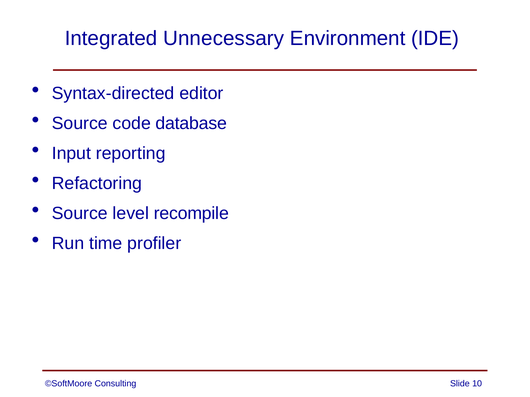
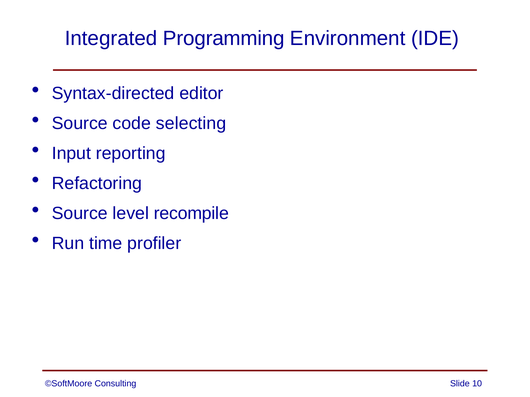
Unnecessary: Unnecessary -> Programming
database: database -> selecting
